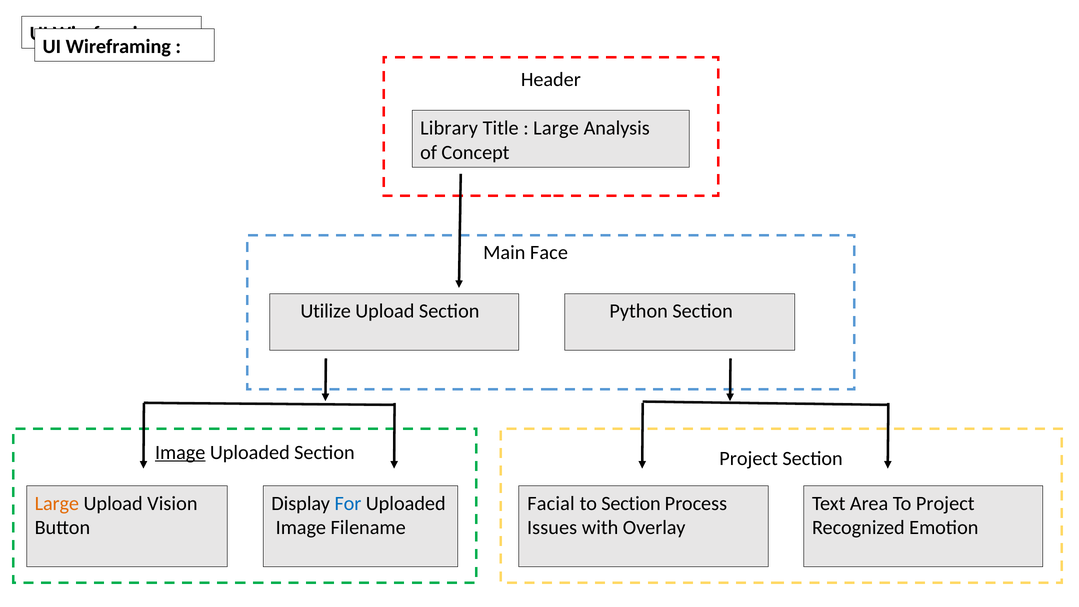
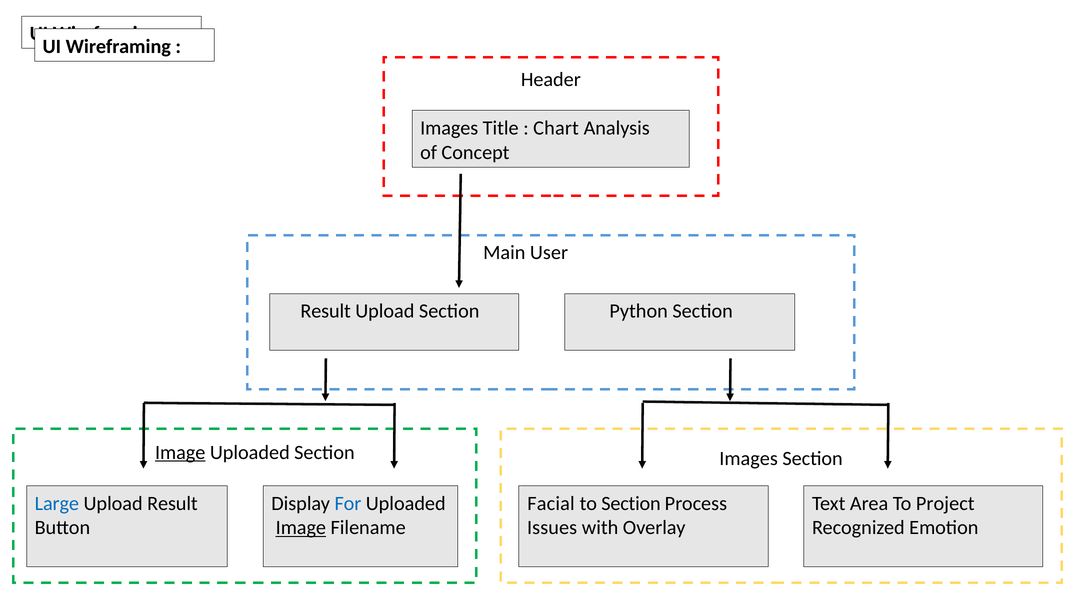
Library at (449, 128): Library -> Images
Large at (556, 128): Large -> Chart
Face: Face -> User
Utilize at (326, 311): Utilize -> Result
Project at (749, 459): Project -> Images
Large at (57, 503) colour: orange -> blue
Upload Vision: Vision -> Result
Image at (301, 528) underline: none -> present
